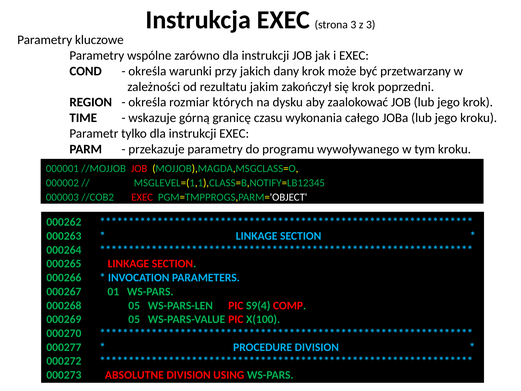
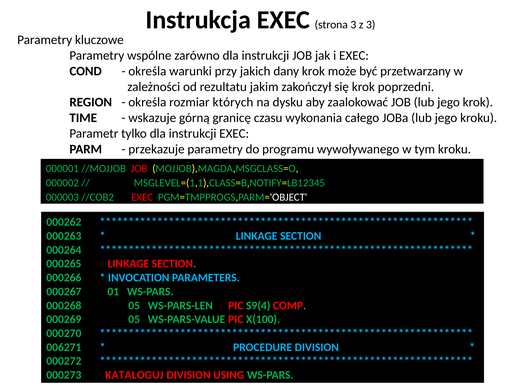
000277: 000277 -> 006271
ABSOLUTNE: ABSOLUTNE -> KATALOGUJ
